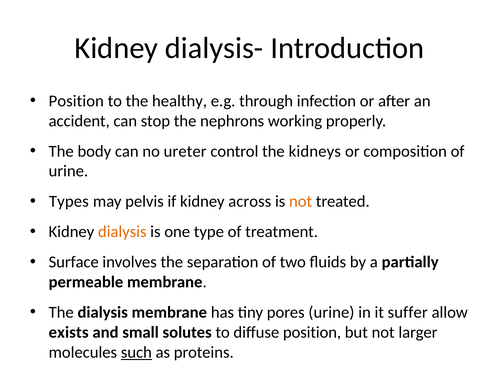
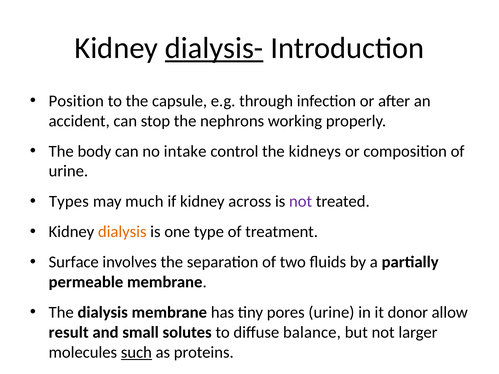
dialysis- underline: none -> present
healthy: healthy -> capsule
ureter: ureter -> intake
pelvis: pelvis -> much
not at (301, 202) colour: orange -> purple
suffer: suffer -> donor
exists: exists -> result
diffuse position: position -> balance
